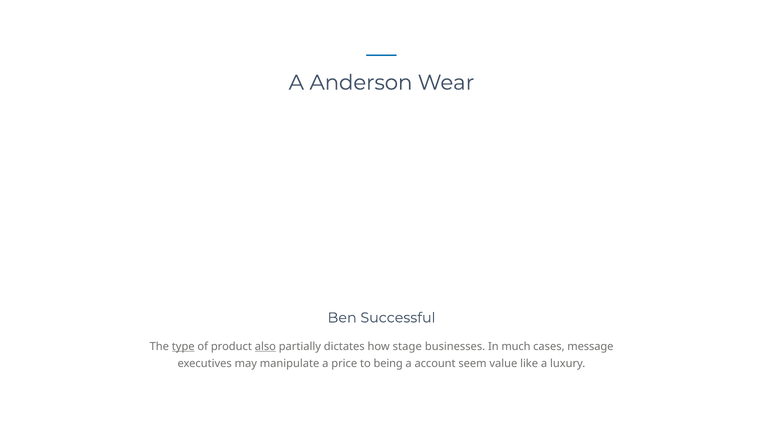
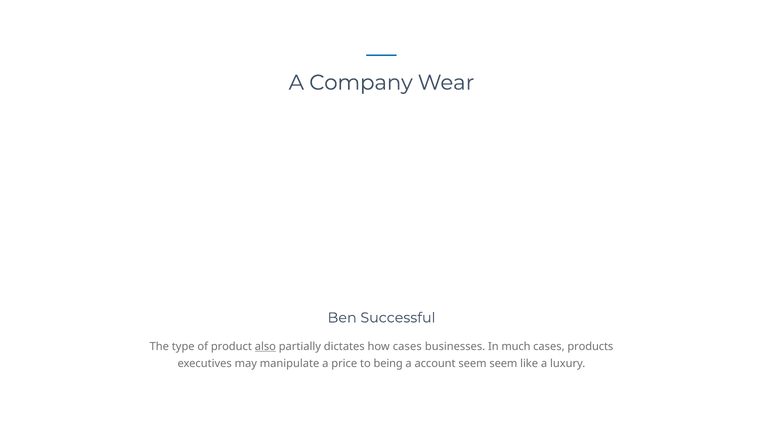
Anderson: Anderson -> Company
type underline: present -> none
how stage: stage -> cases
message: message -> products
seem value: value -> seem
